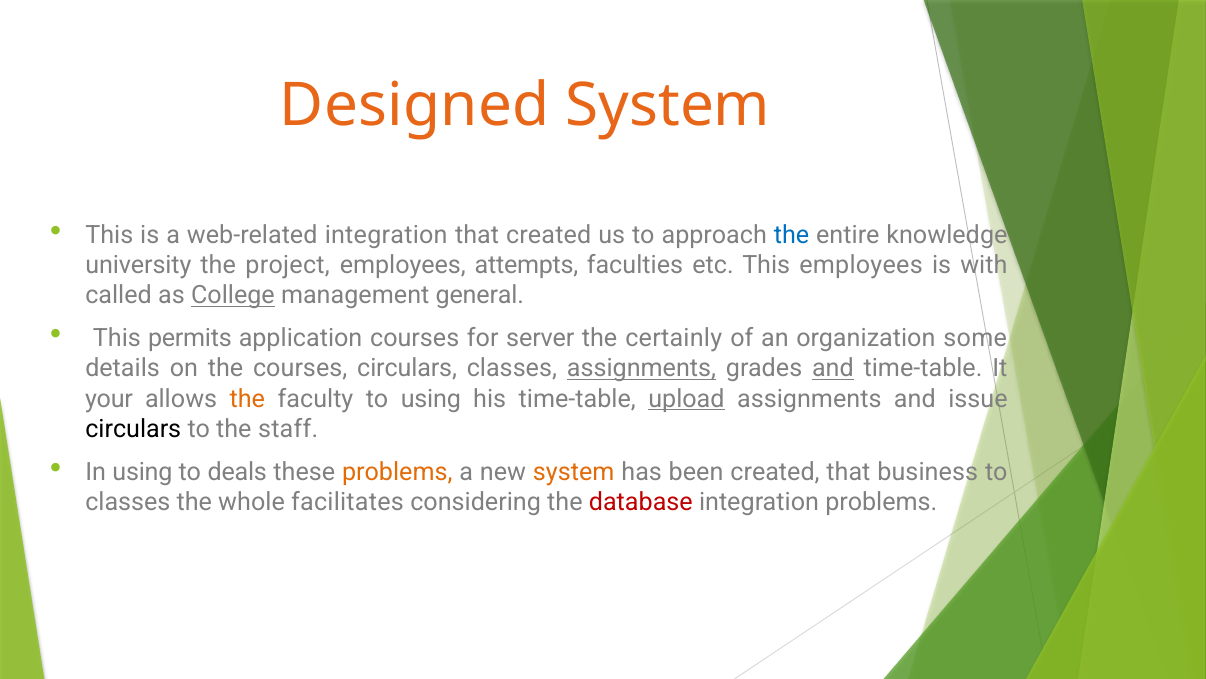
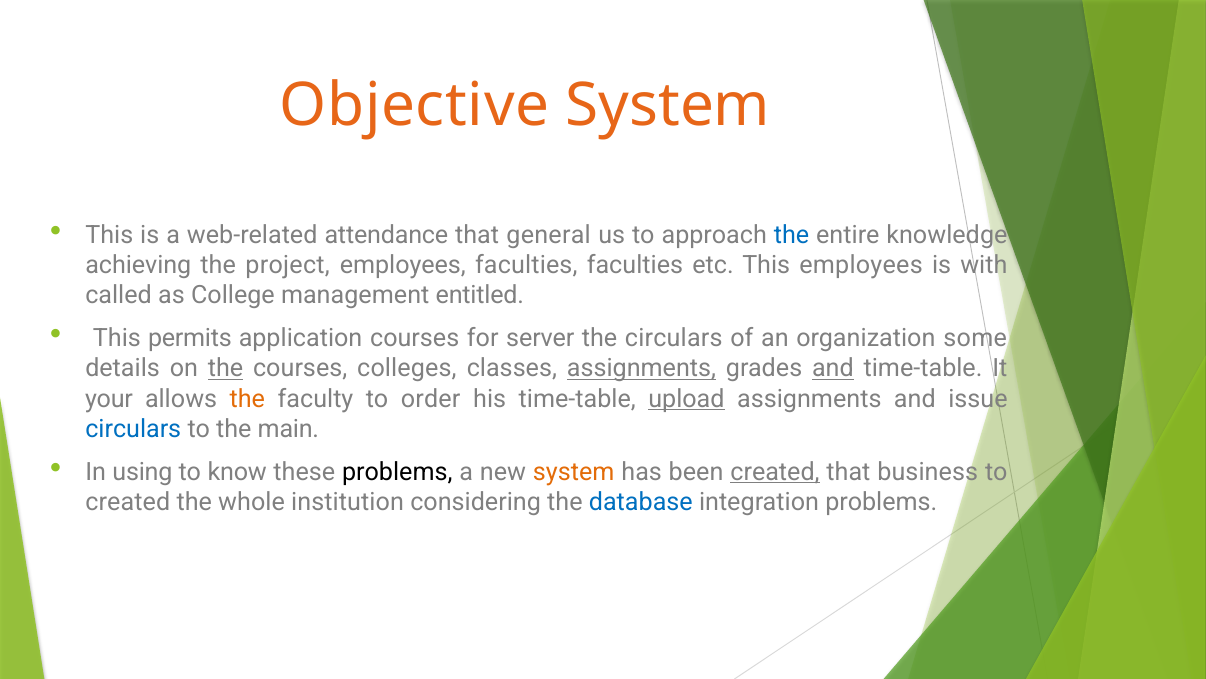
Designed: Designed -> Objective
web-related integration: integration -> attendance
that created: created -> general
university: university -> achieving
employees attempts: attempts -> faculties
College underline: present -> none
general: general -> entitled
the certainly: certainly -> circulars
the at (225, 368) underline: none -> present
courses circulars: circulars -> colleges
to using: using -> order
circulars at (133, 429) colour: black -> blue
staff: staff -> main
deals: deals -> know
problems at (397, 471) colour: orange -> black
created at (775, 471) underline: none -> present
classes at (128, 502): classes -> created
facilitates: facilitates -> institution
database colour: red -> blue
